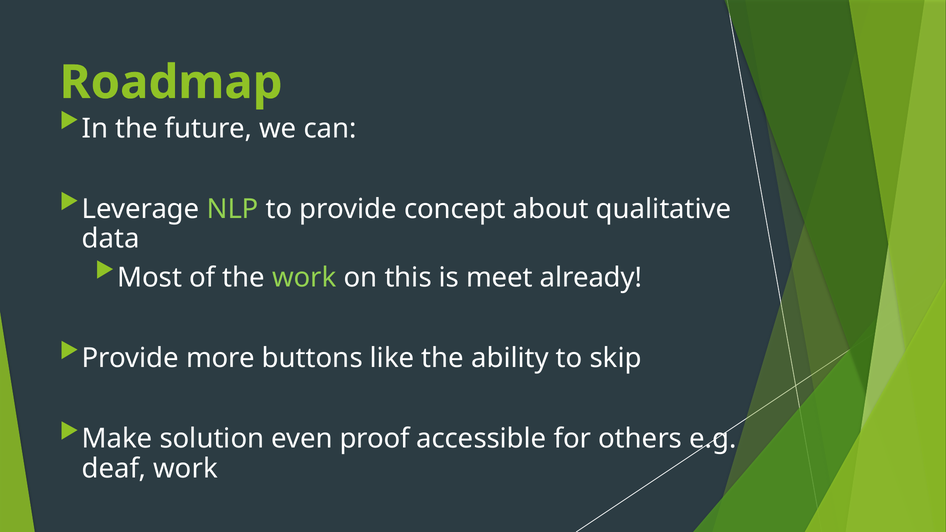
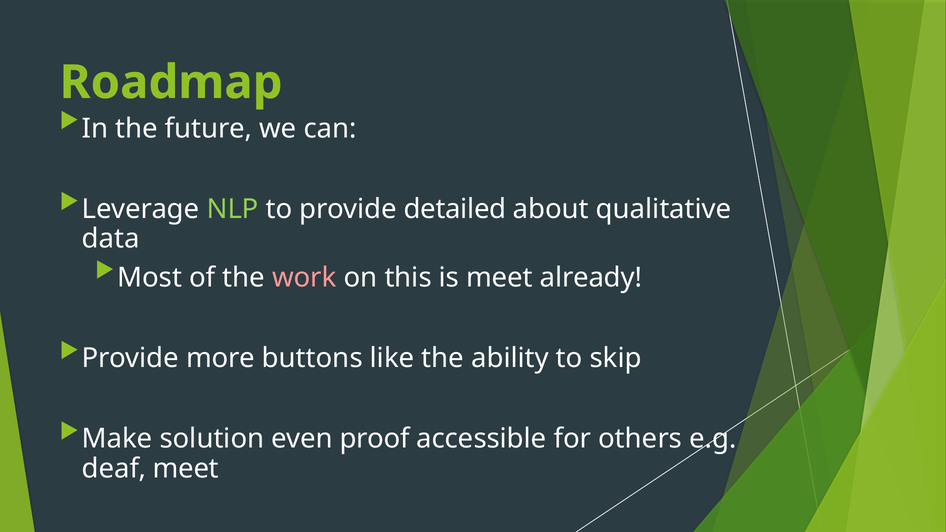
concept: concept -> detailed
work at (304, 278) colour: light green -> pink
deaf work: work -> meet
